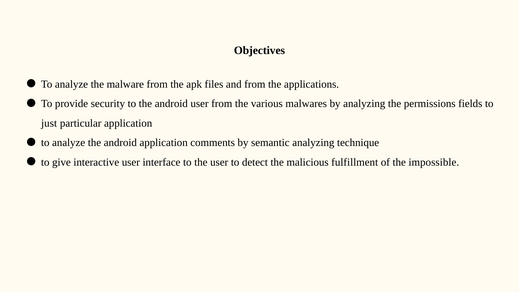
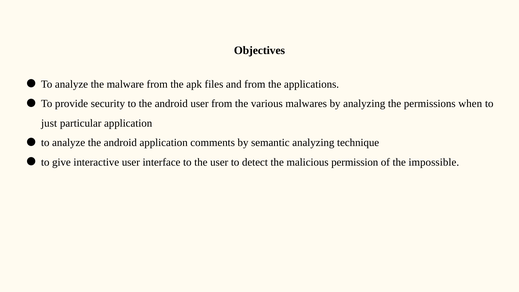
fields: fields -> when
fulfillment: fulfillment -> permission
